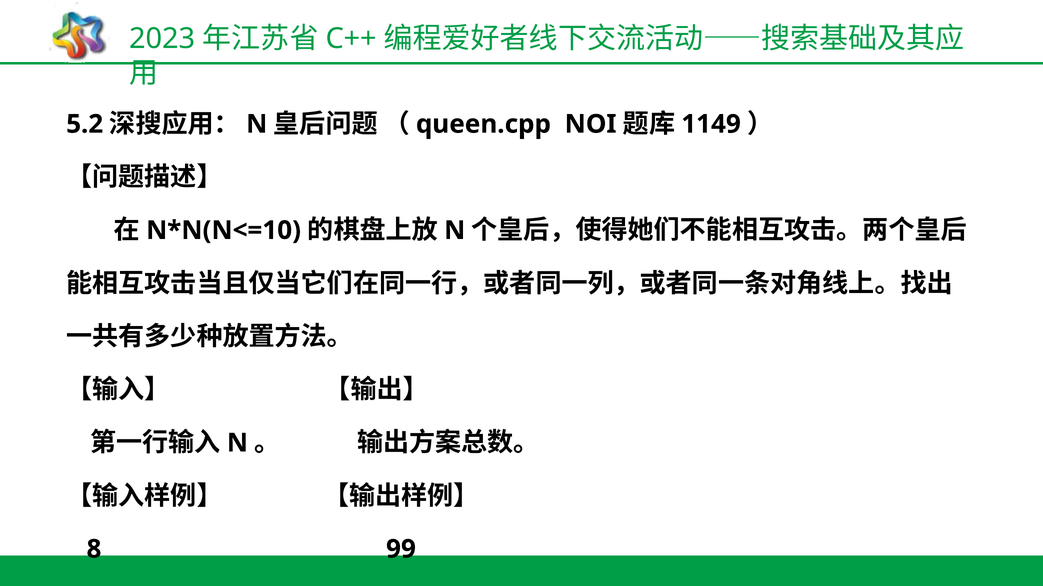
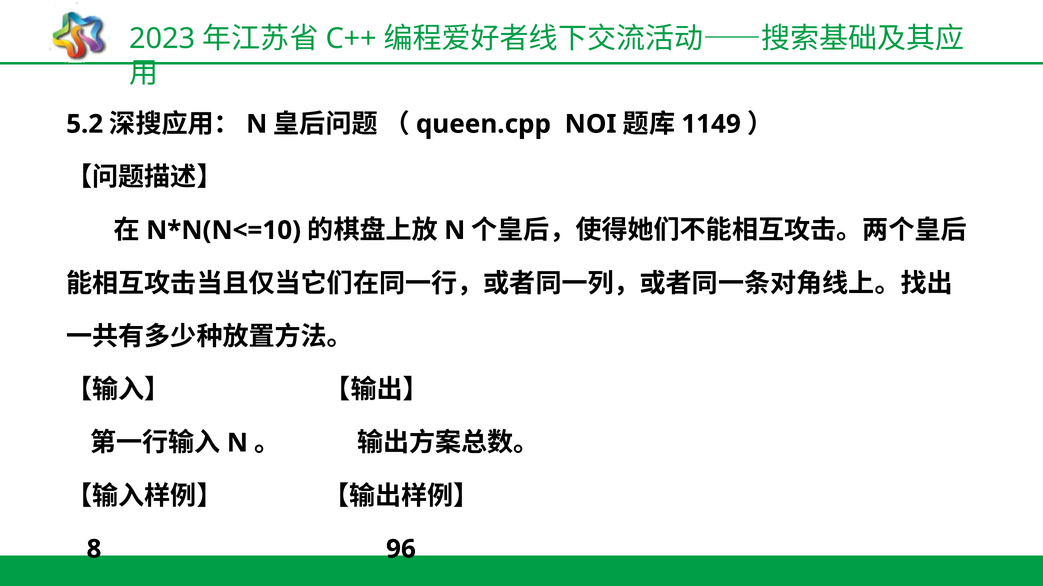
99: 99 -> 96
